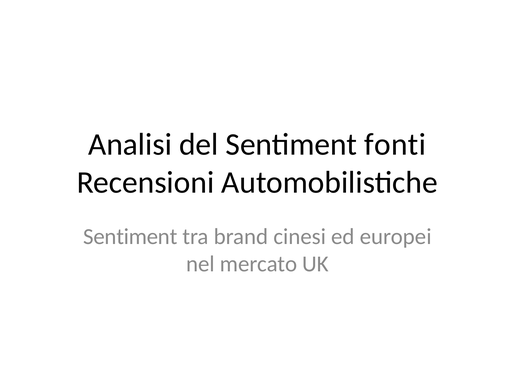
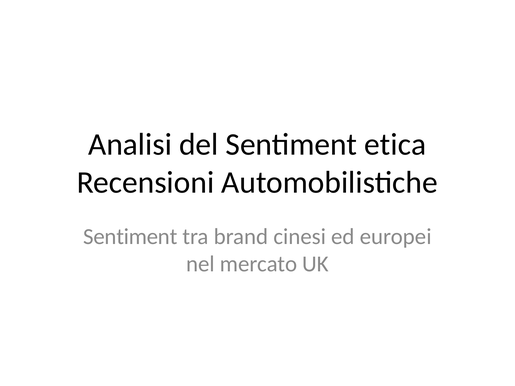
fonti: fonti -> etica
